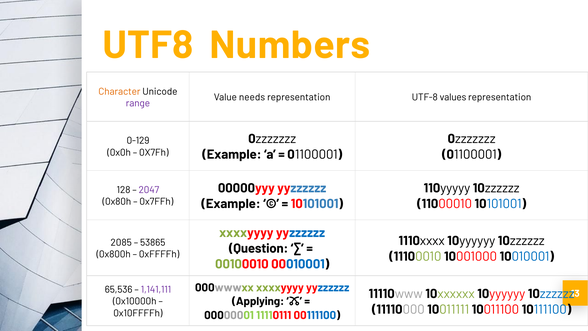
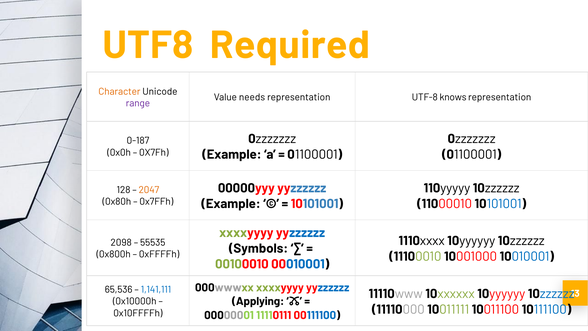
Numbers: Numbers -> Required
values: values -> knows
0-129: 0-129 -> 0-187
2047 colour: purple -> orange
2085: 2085 -> 2098
53865: 53865 -> 55535
Question: Question -> Symbols
1,141,111 colour: purple -> blue
